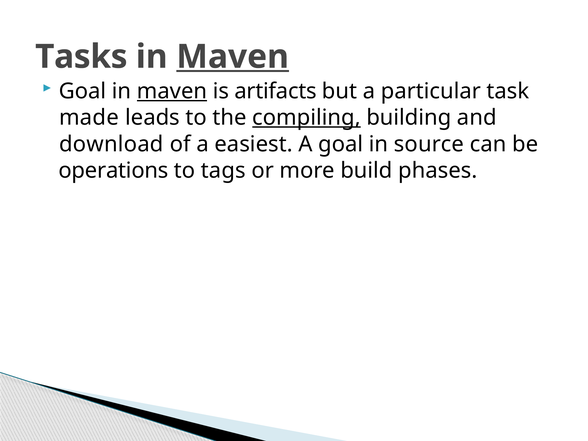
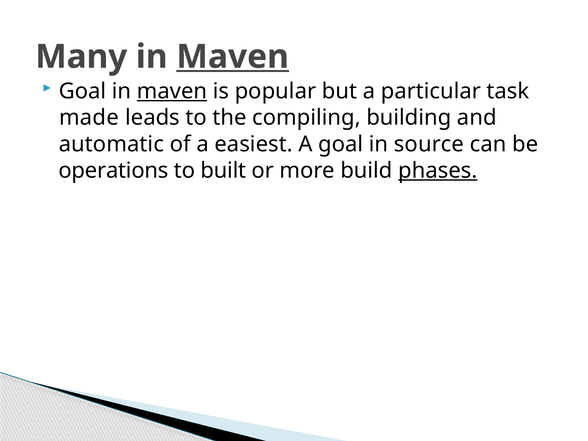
Tasks: Tasks -> Many
artifacts: artifacts -> popular
compiling underline: present -> none
download: download -> automatic
tags: tags -> built
phases underline: none -> present
